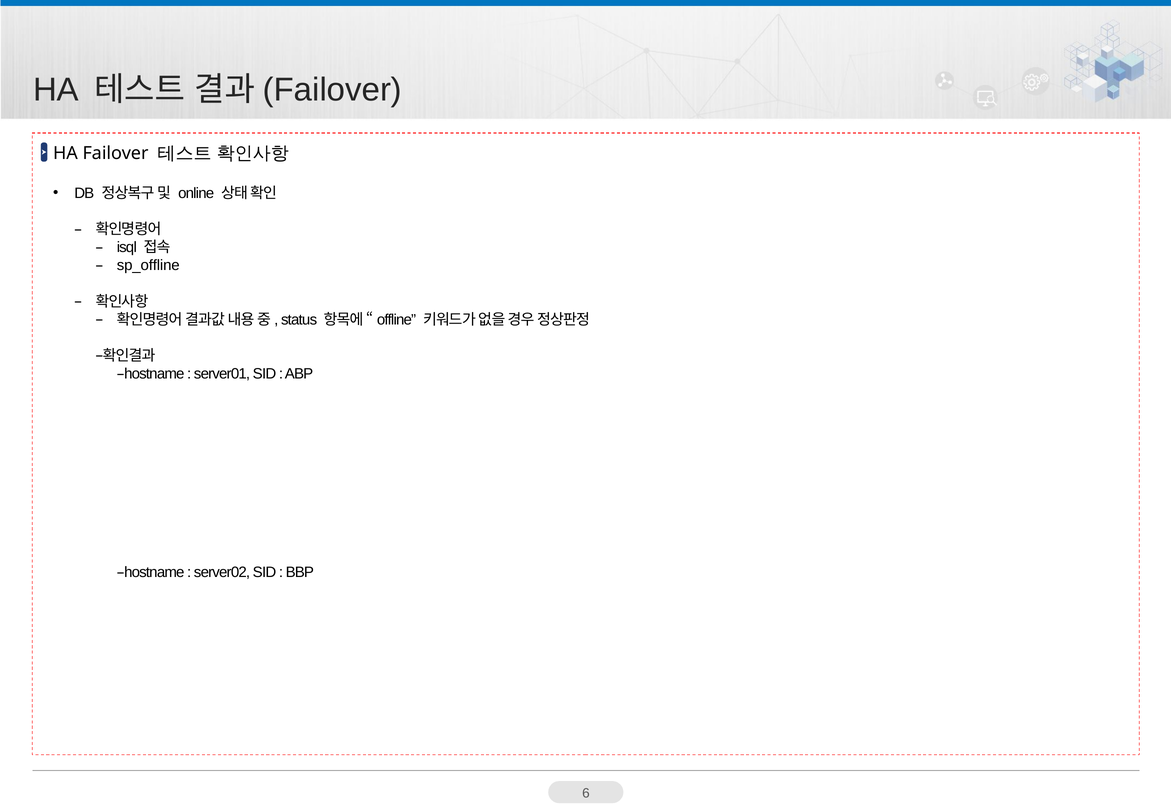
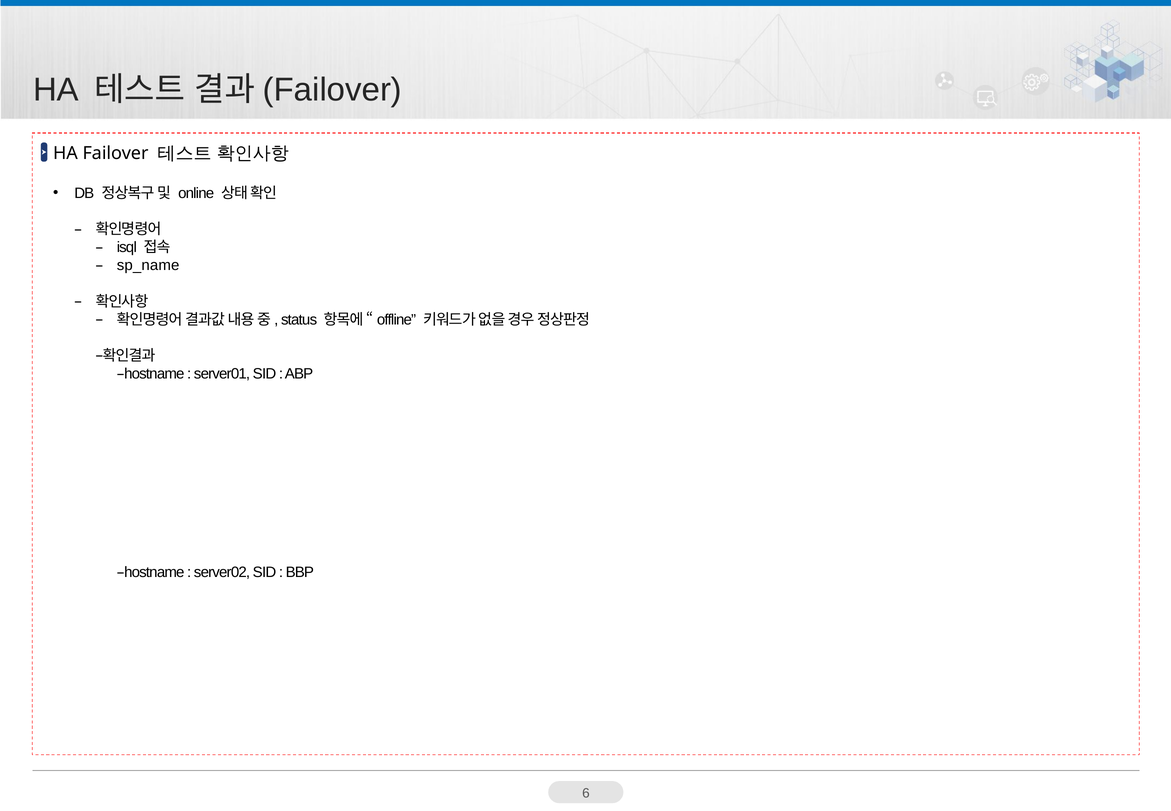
sp_offline: sp_offline -> sp_name
